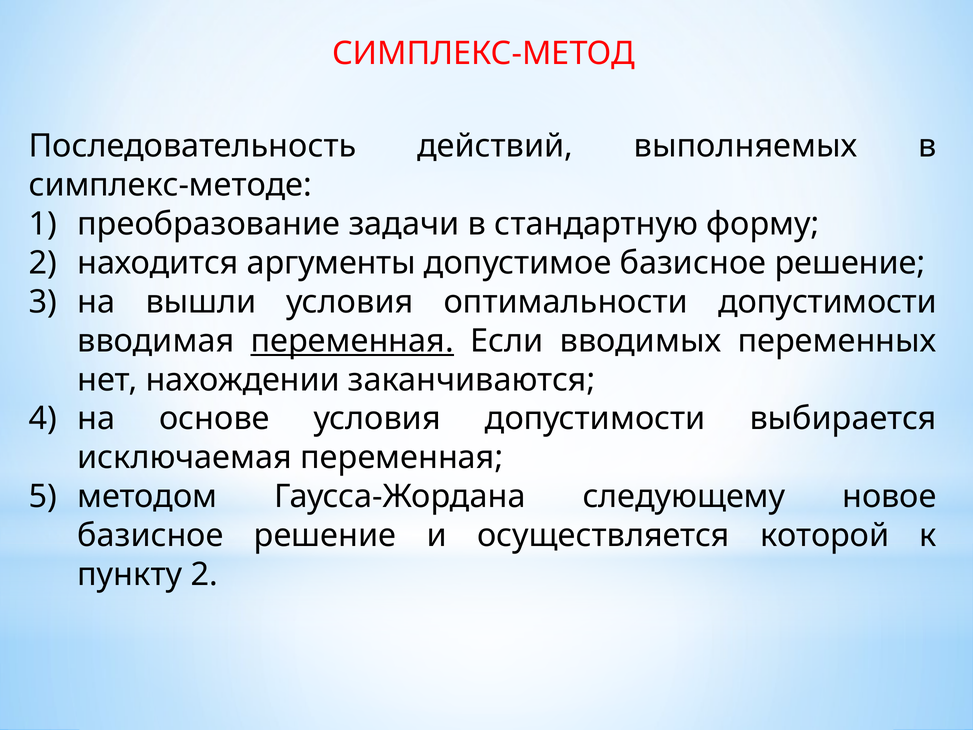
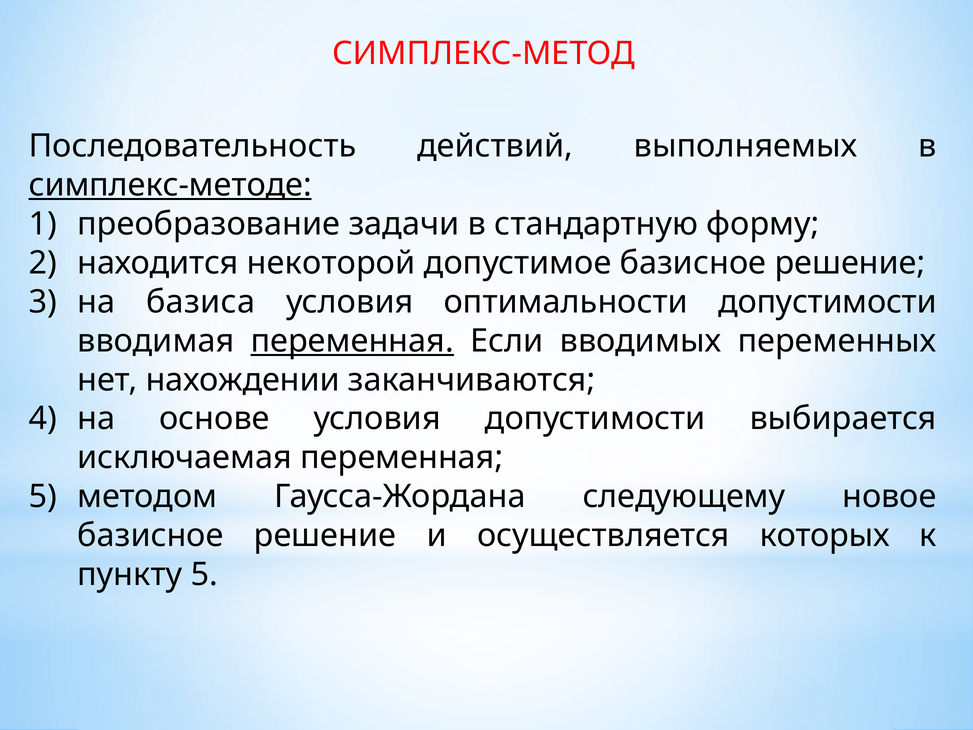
симплекс-методе underline: none -> present
аргументы: аргументы -> некоторой
вышли: вышли -> базиса
которой: которой -> которых
пункту 2: 2 -> 5
